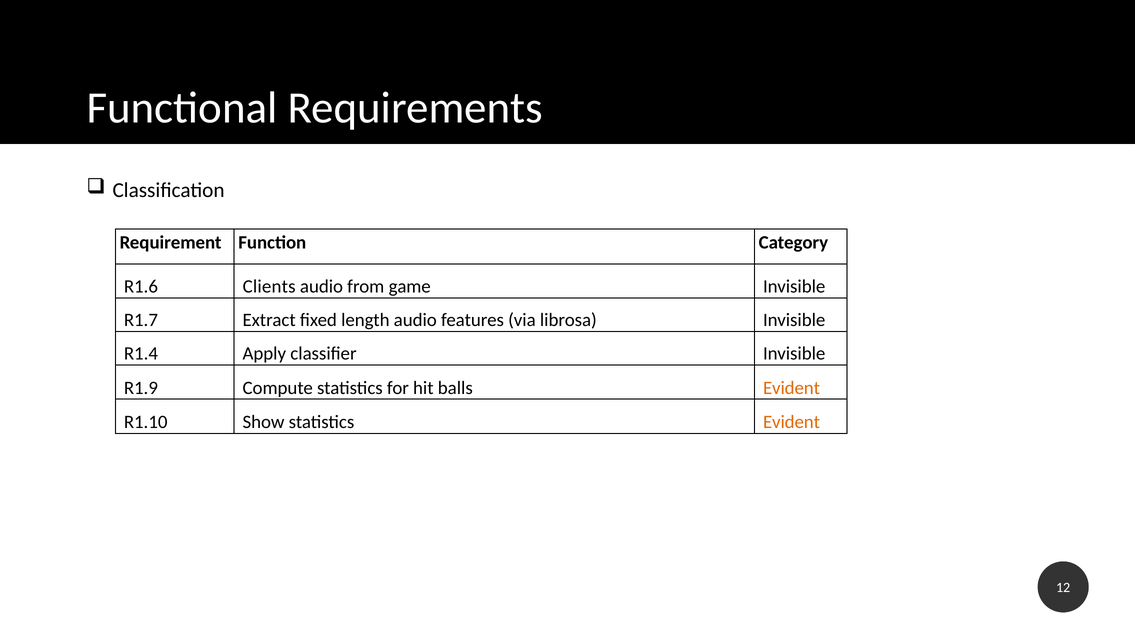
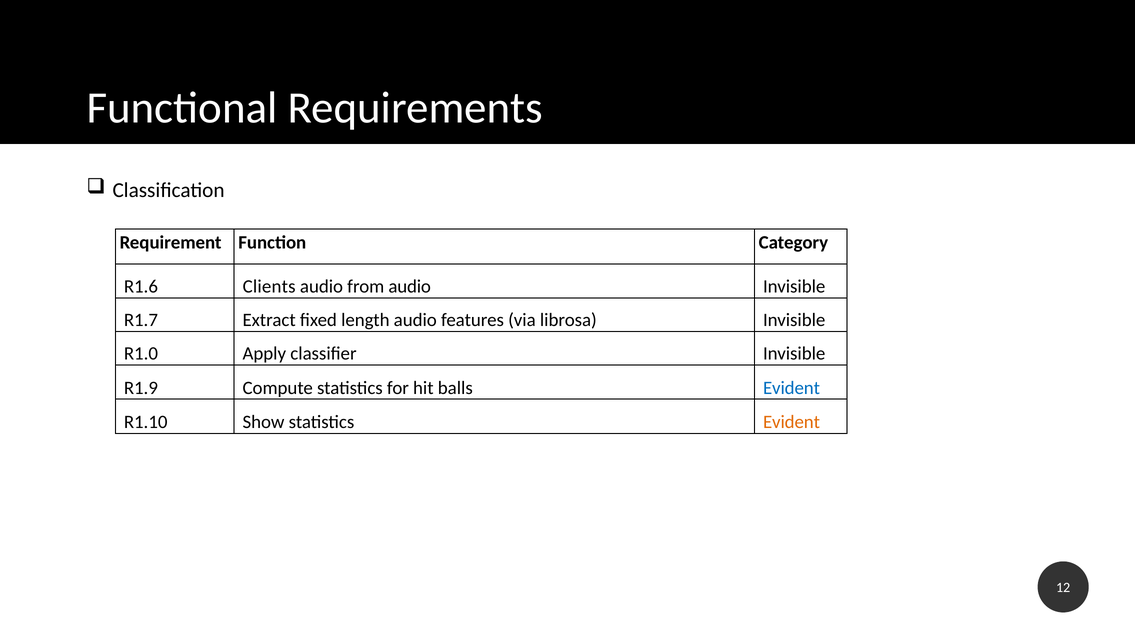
from game: game -> audio
R1.4: R1.4 -> R1.0
Evident at (791, 388) colour: orange -> blue
